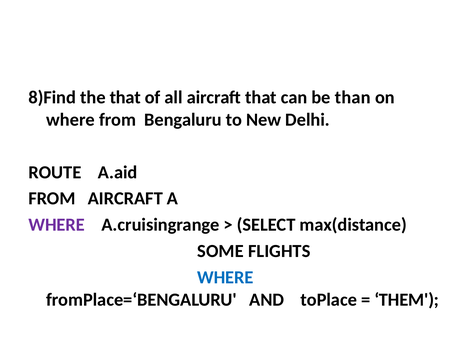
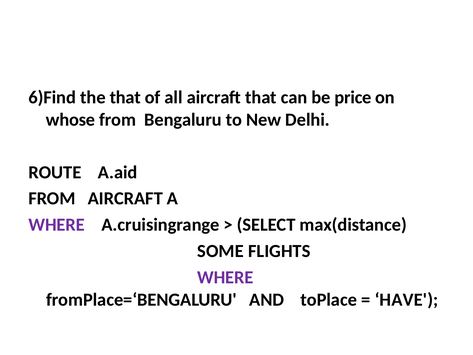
8)Find: 8)Find -> 6)Find
than: than -> price
where at (70, 120): where -> whose
WHERE at (225, 277) colour: blue -> purple
THEM: THEM -> HAVE
